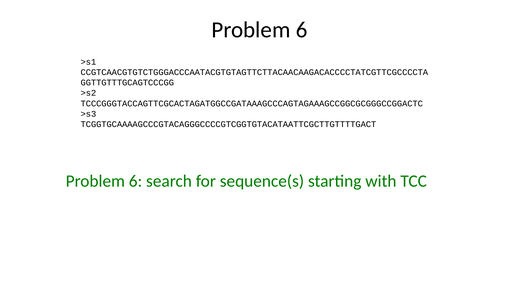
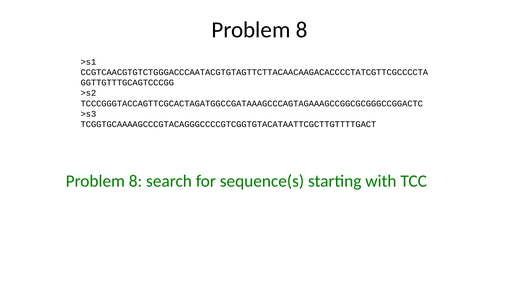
6 at (302, 30): 6 -> 8
6 at (135, 181): 6 -> 8
